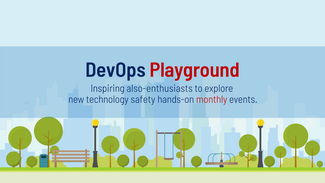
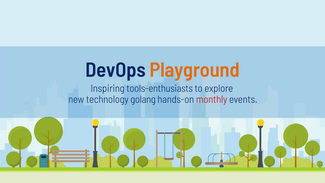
Playground colour: red -> orange
also-enthusiasts: also-enthusiasts -> tools-enthusiasts
safety: safety -> golang
